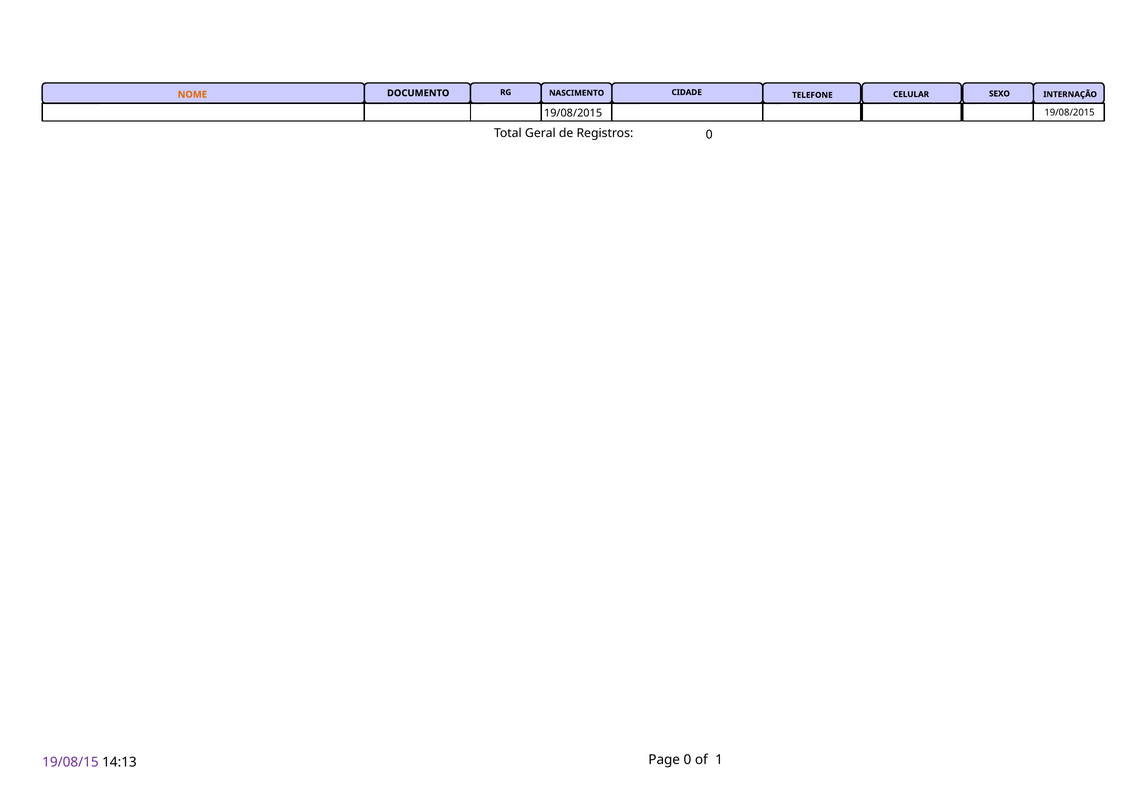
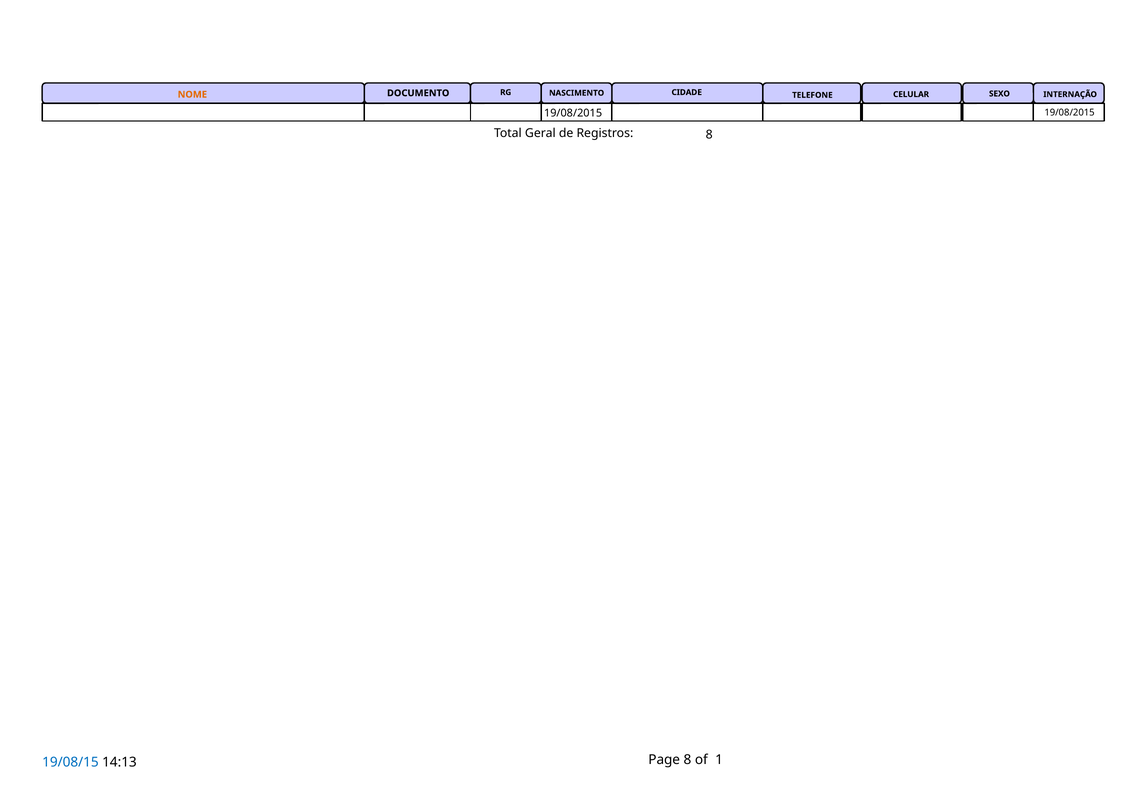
Registros 0: 0 -> 8
Page 0: 0 -> 8
19/08/15 colour: purple -> blue
